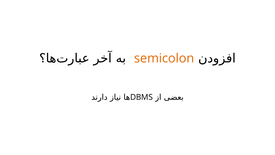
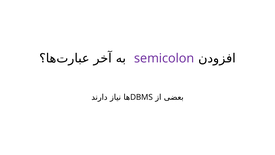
semicolon colour: orange -> purple
